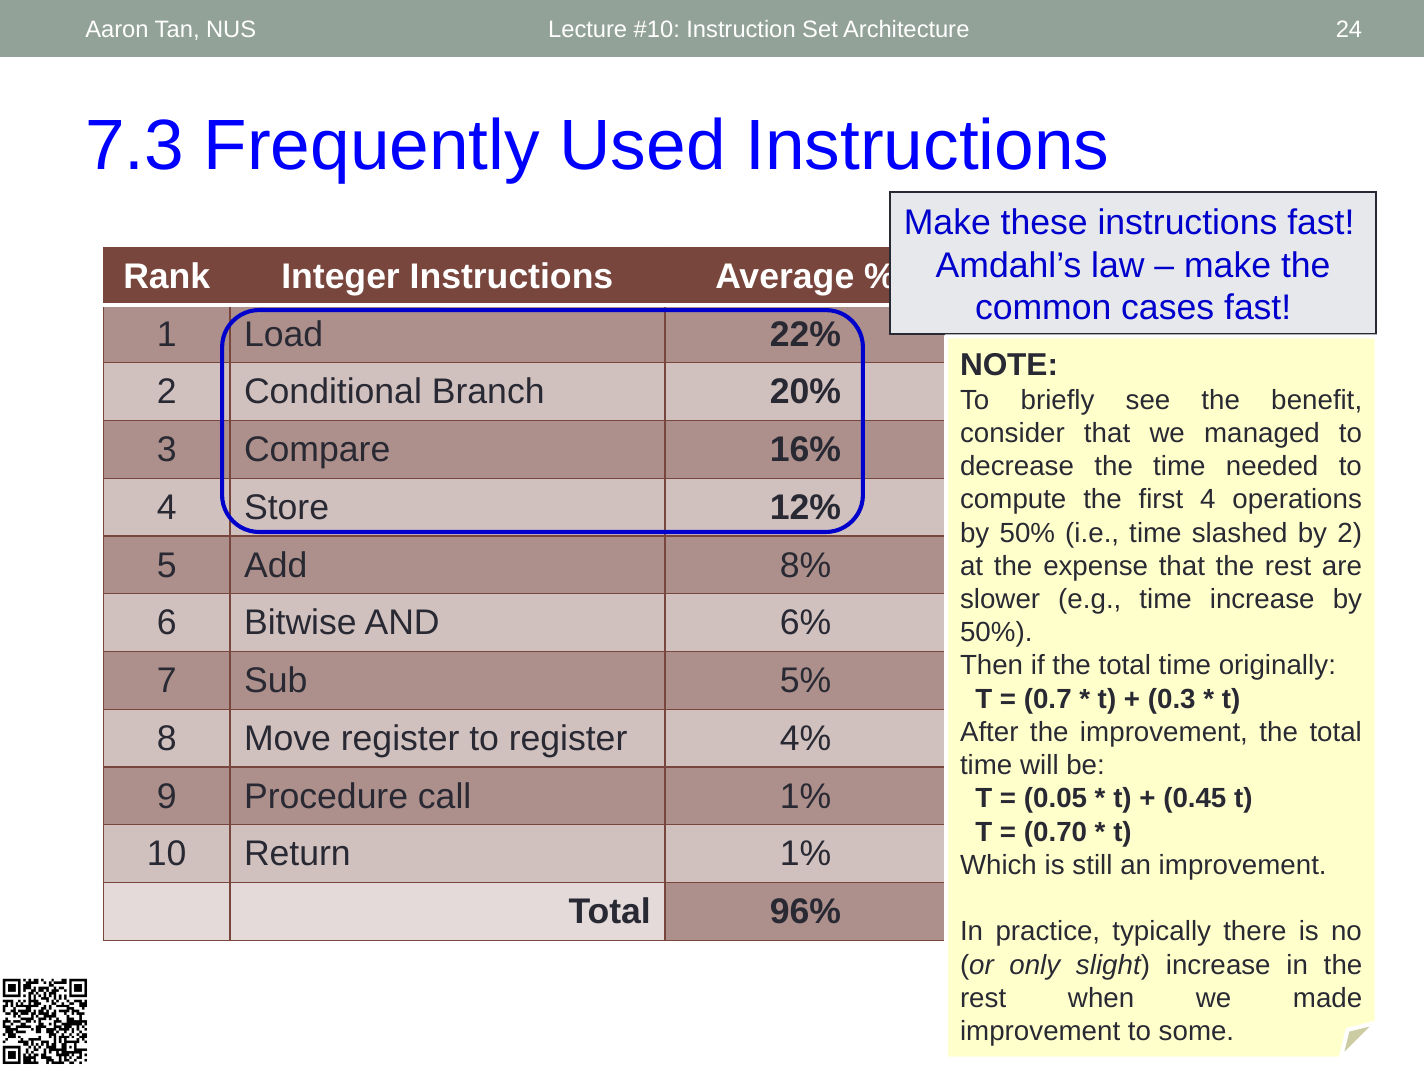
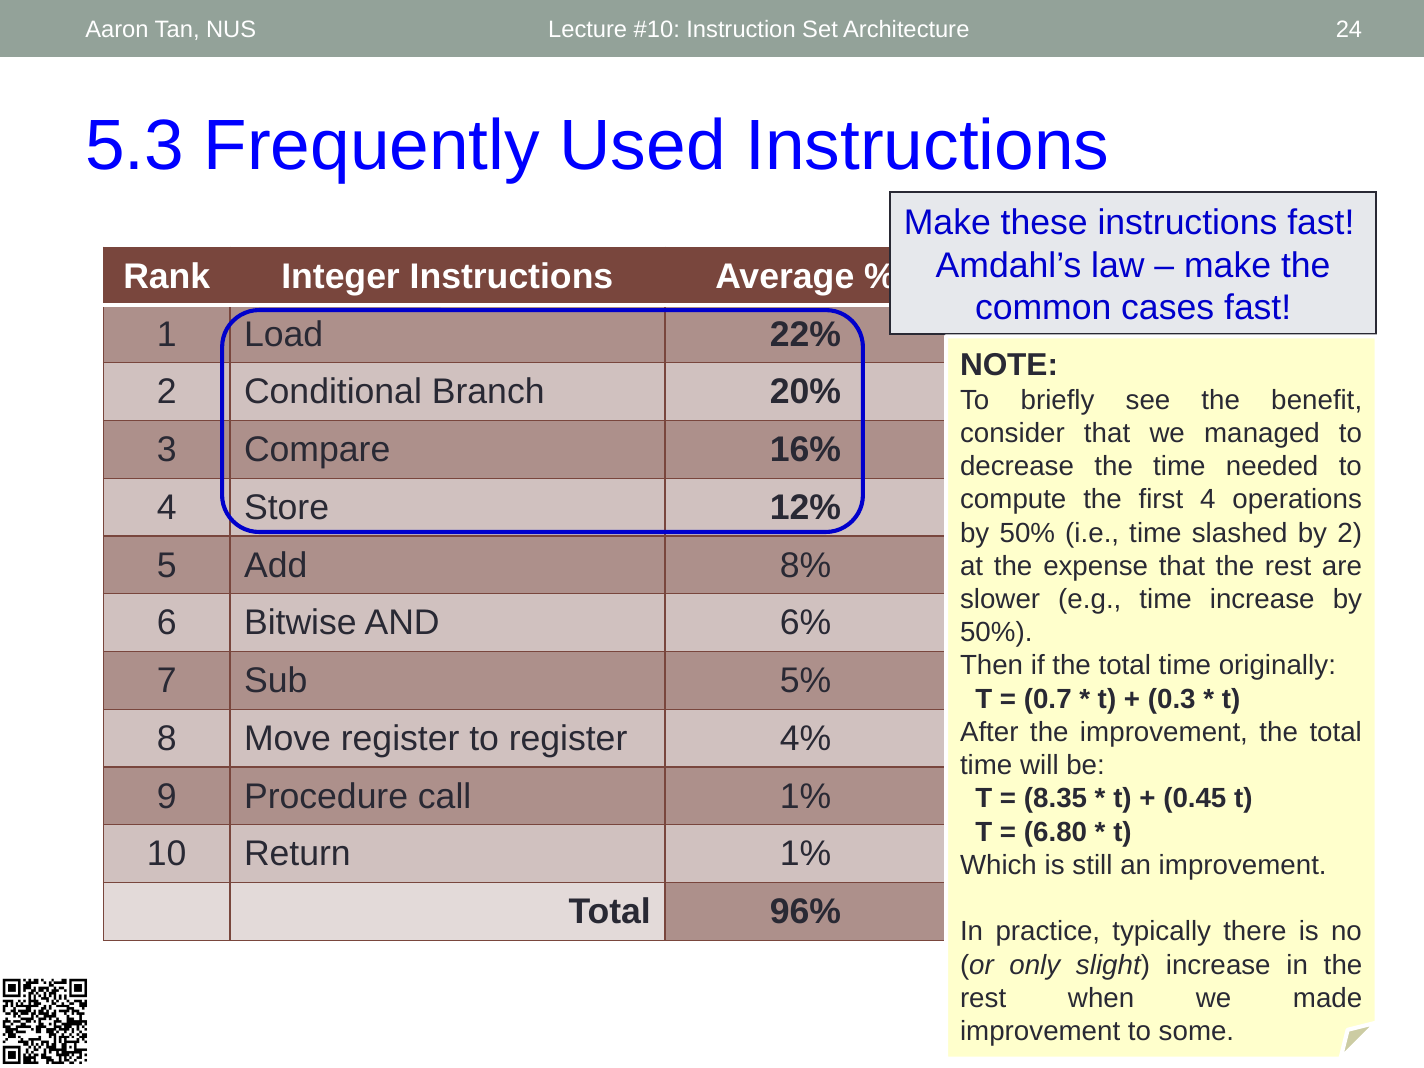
7.3: 7.3 -> 5.3
0.05: 0.05 -> 8.35
0.70: 0.70 -> 6.80
